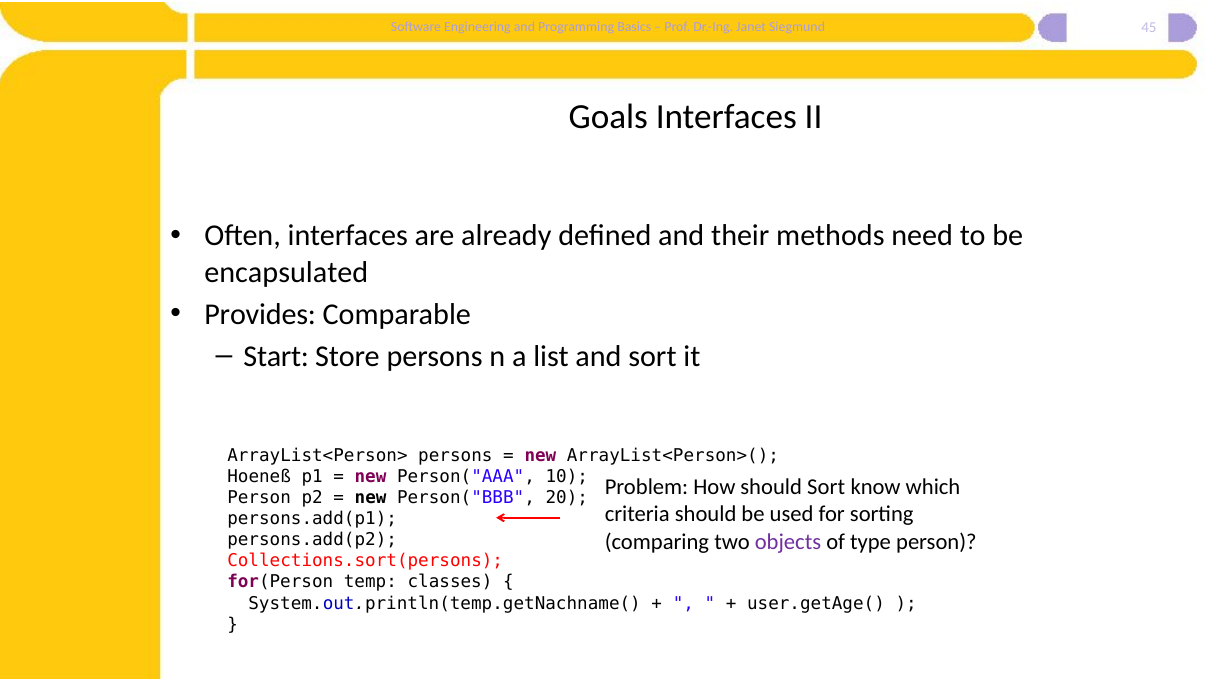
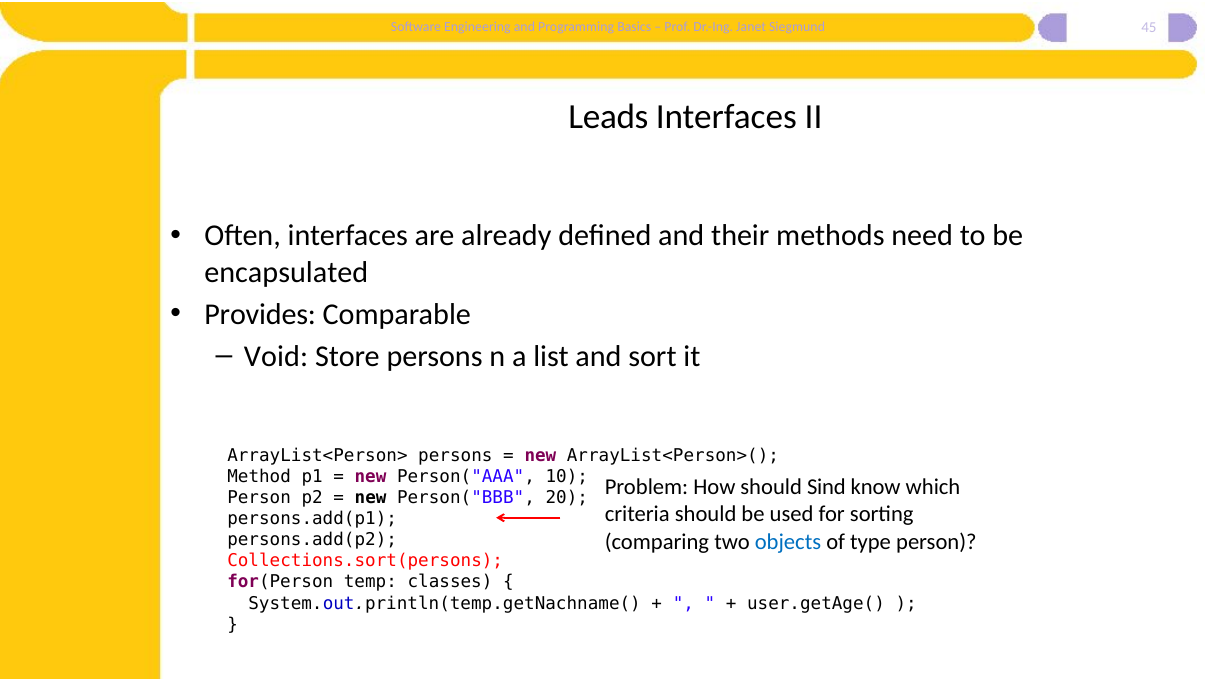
Goals: Goals -> Leads
Start: Start -> Void
Hoeneß: Hoeneß -> Method
should Sort: Sort -> Sind
objects colour: purple -> blue
